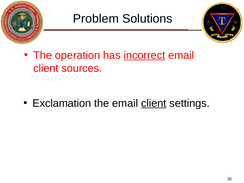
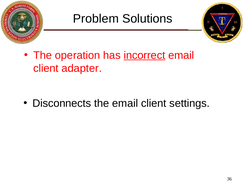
sources: sources -> adapter
Exclamation: Exclamation -> Disconnects
client at (154, 103) underline: present -> none
